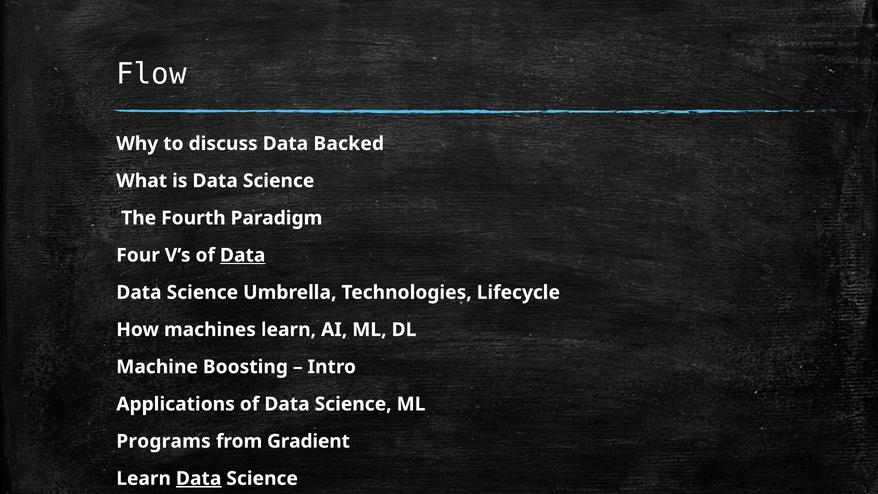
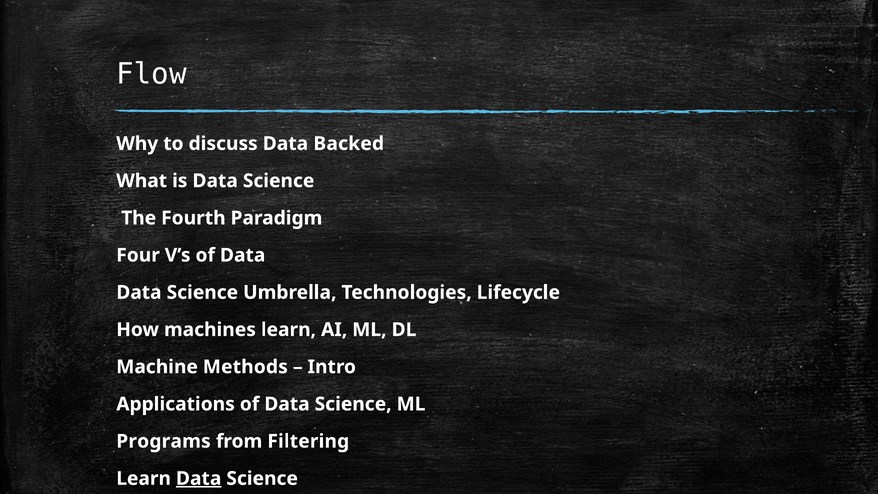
Data at (243, 255) underline: present -> none
Boosting: Boosting -> Methods
Gradient: Gradient -> Filtering
